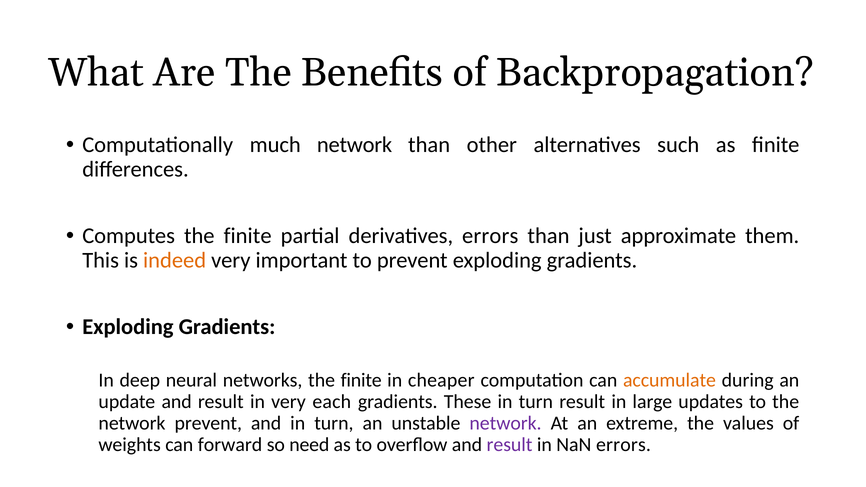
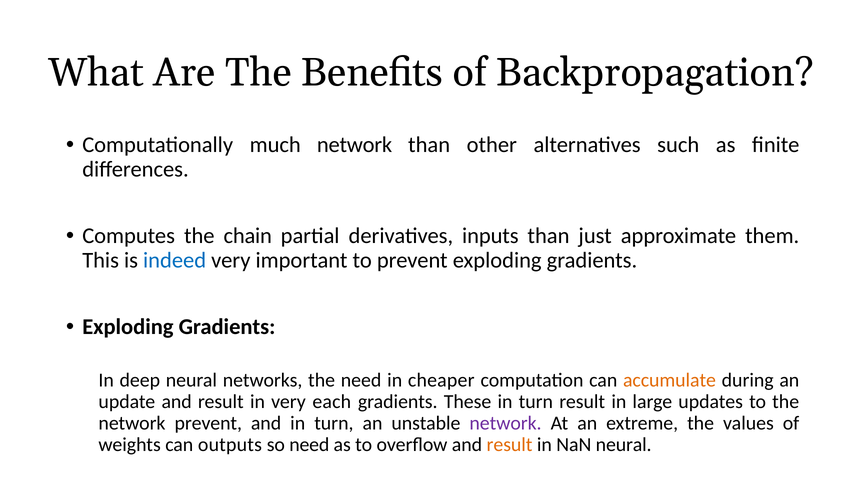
Computes the finite: finite -> chain
derivatives errors: errors -> inputs
indeed colour: orange -> blue
networks the finite: finite -> need
forward: forward -> outputs
result at (510, 445) colour: purple -> orange
NaN errors: errors -> neural
